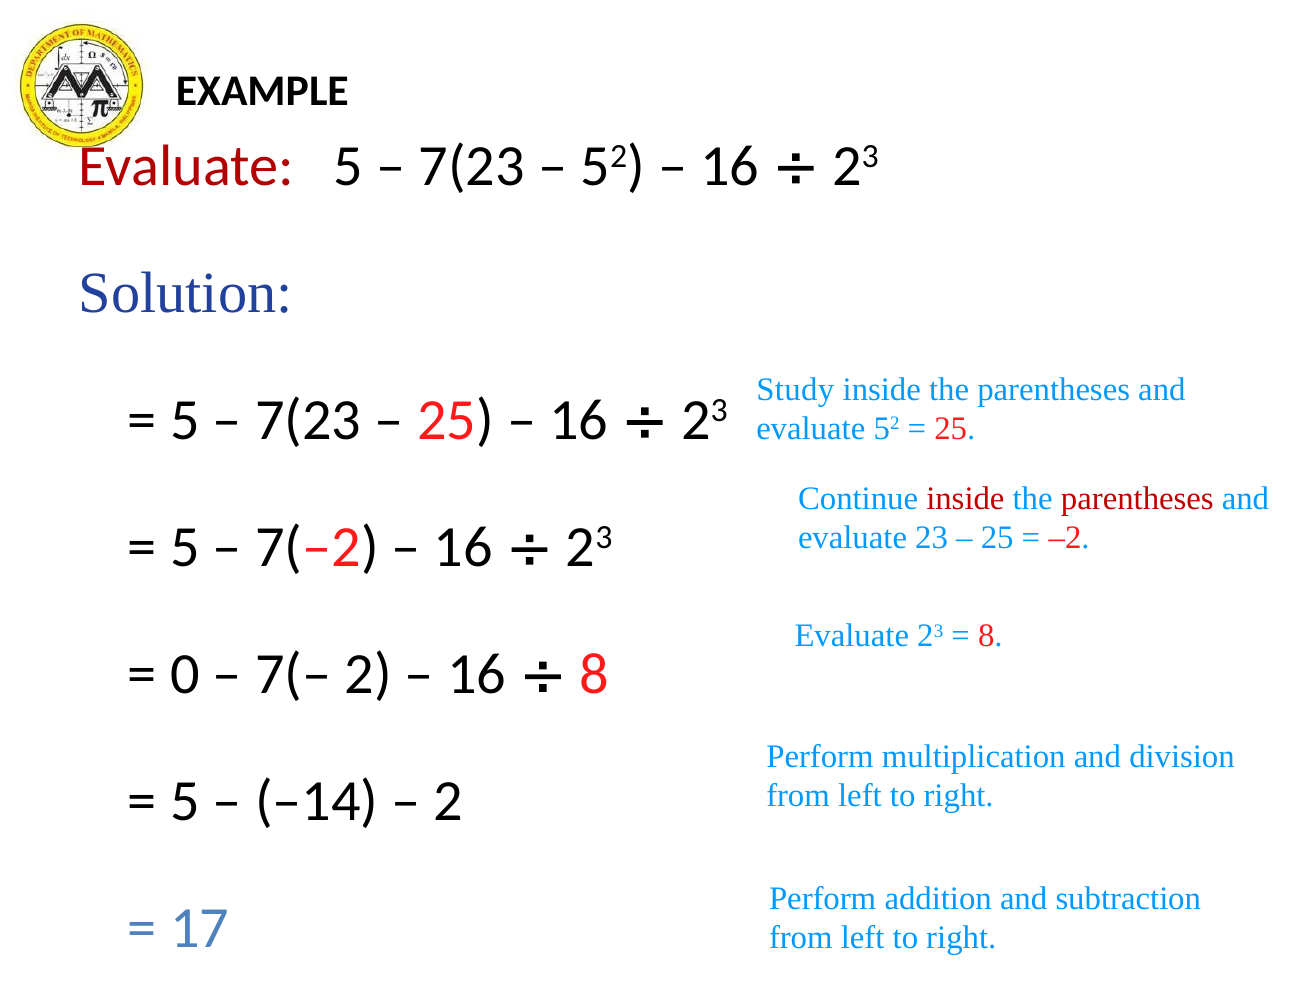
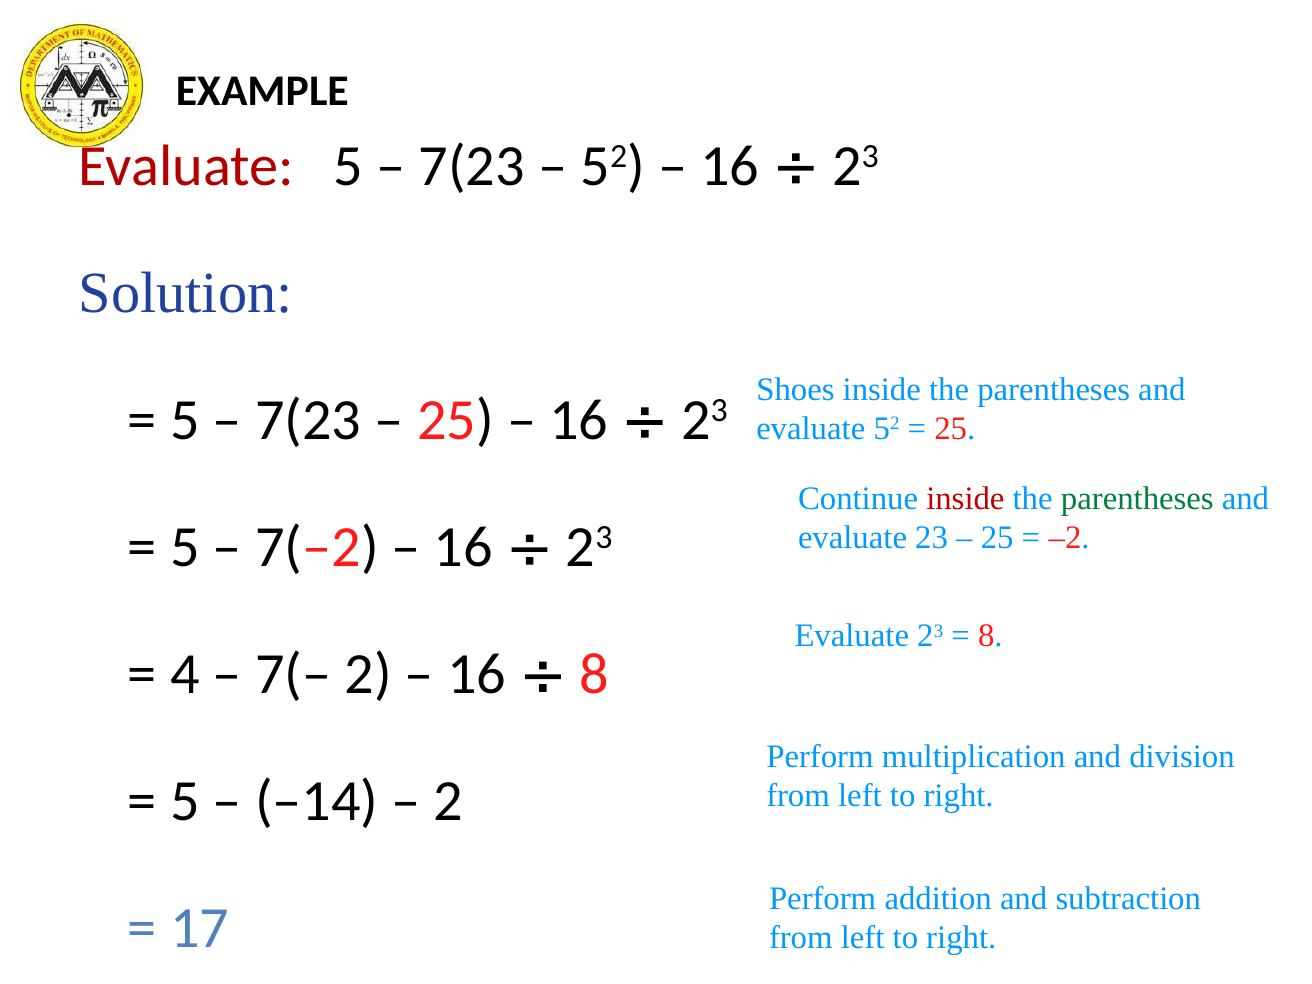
Study: Study -> Shoes
parentheses at (1137, 498) colour: red -> green
0: 0 -> 4
